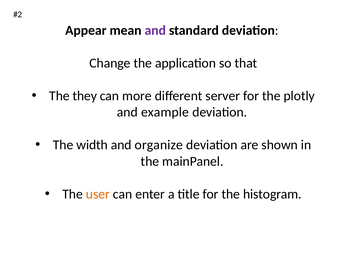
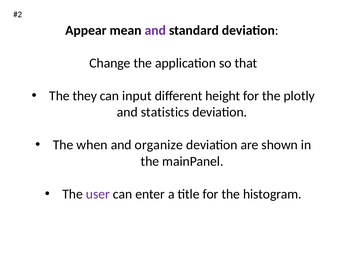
more: more -> input
server: server -> height
example: example -> statistics
width: width -> when
user colour: orange -> purple
